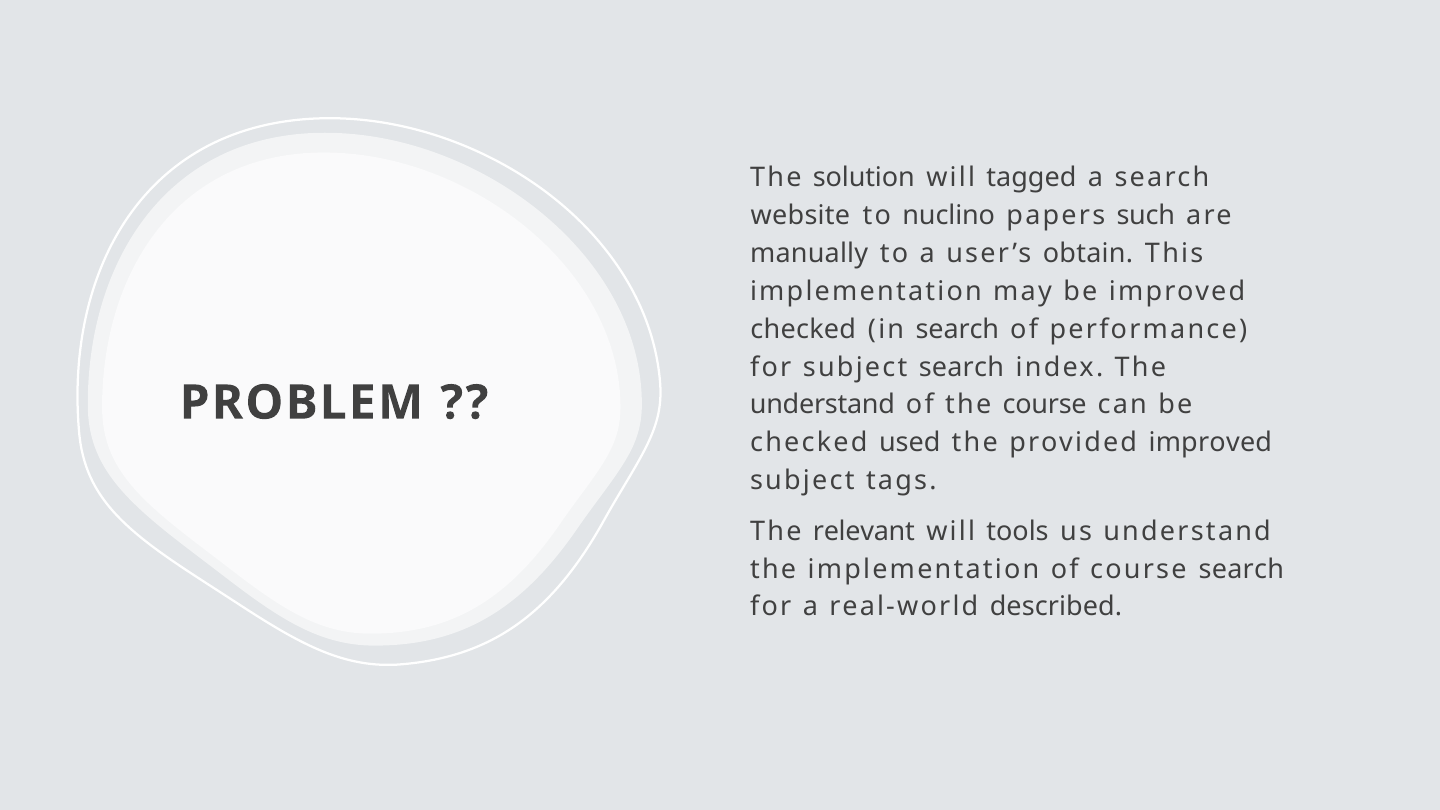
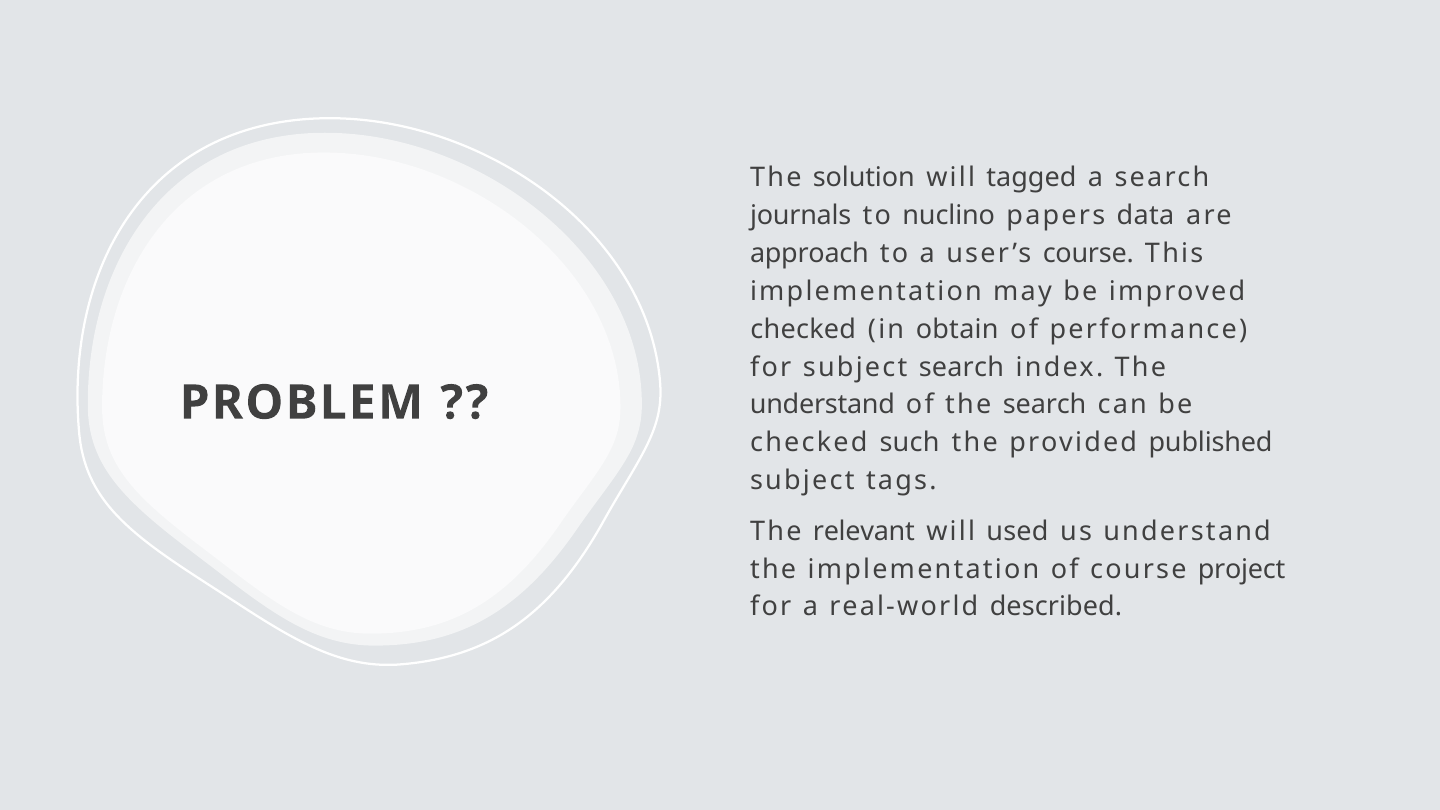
website: website -> journals
such: such -> data
manually: manually -> approach
user’s obtain: obtain -> course
in search: search -> obtain
the course: course -> search
used: used -> such
provided improved: improved -> published
tools: tools -> used
course search: search -> project
